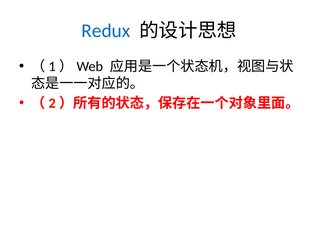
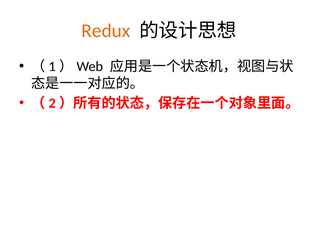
Redux colour: blue -> orange
